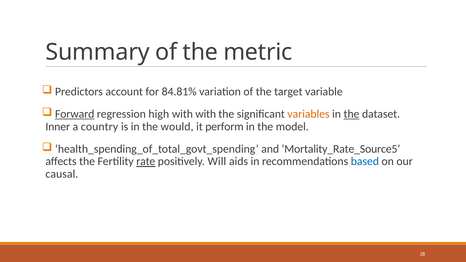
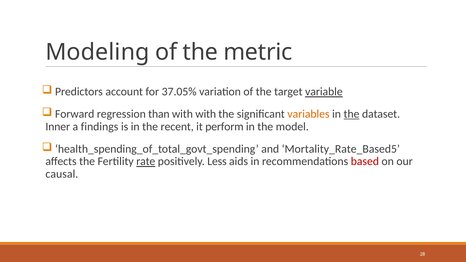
Summary: Summary -> Modeling
84.81%: 84.81% -> 37.05%
variable underline: none -> present
Forward underline: present -> none
high: high -> than
country: country -> findings
would: would -> recent
Mortality_Rate_Source5: Mortality_Rate_Source5 -> Mortality_Rate_Based5
Will: Will -> Less
based colour: blue -> red
